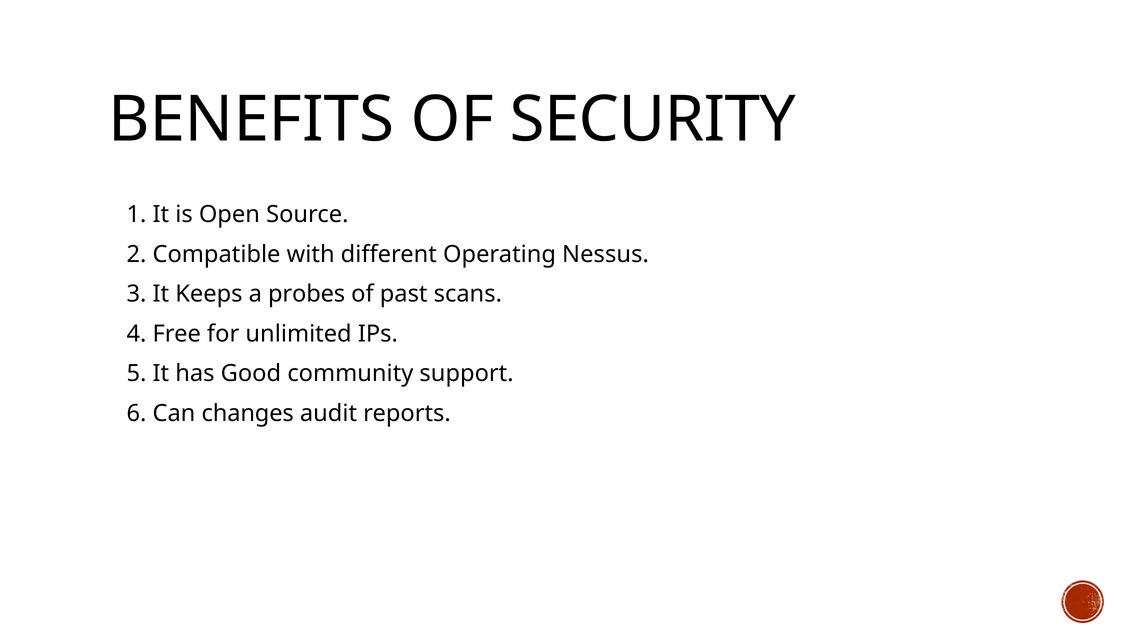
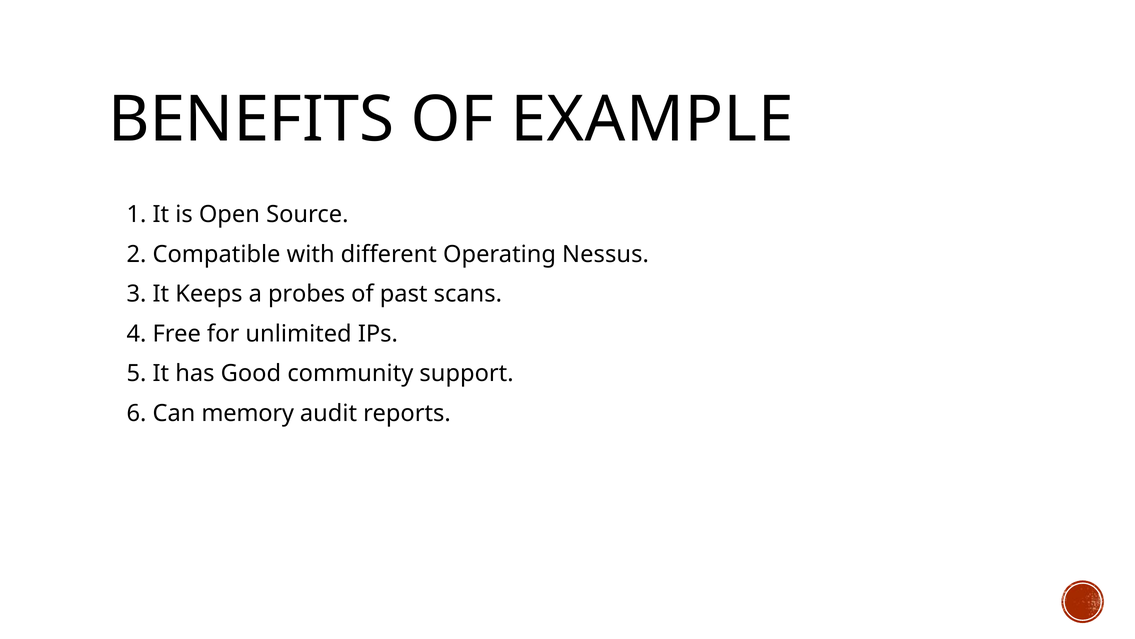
SECURITY: SECURITY -> EXAMPLE
changes: changes -> memory
